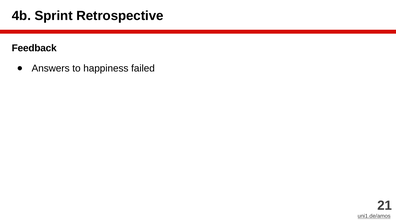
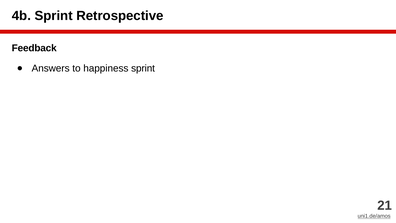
happiness failed: failed -> sprint
